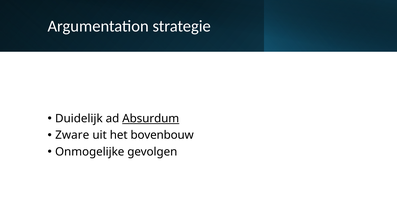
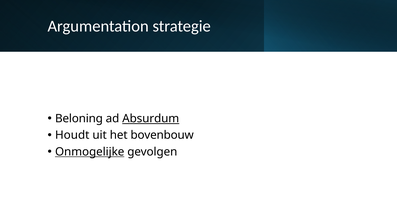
Duidelijk: Duidelijk -> Beloning
Zware: Zware -> Houdt
Onmogelijke underline: none -> present
